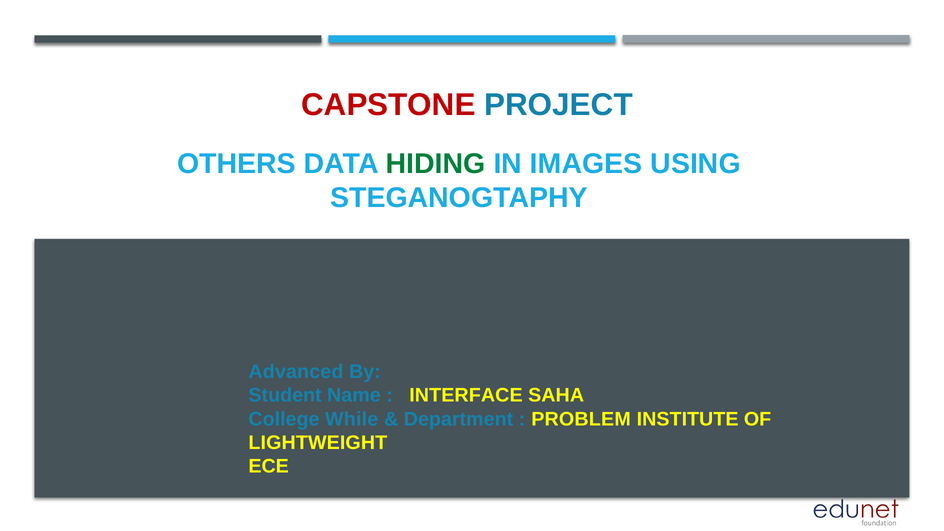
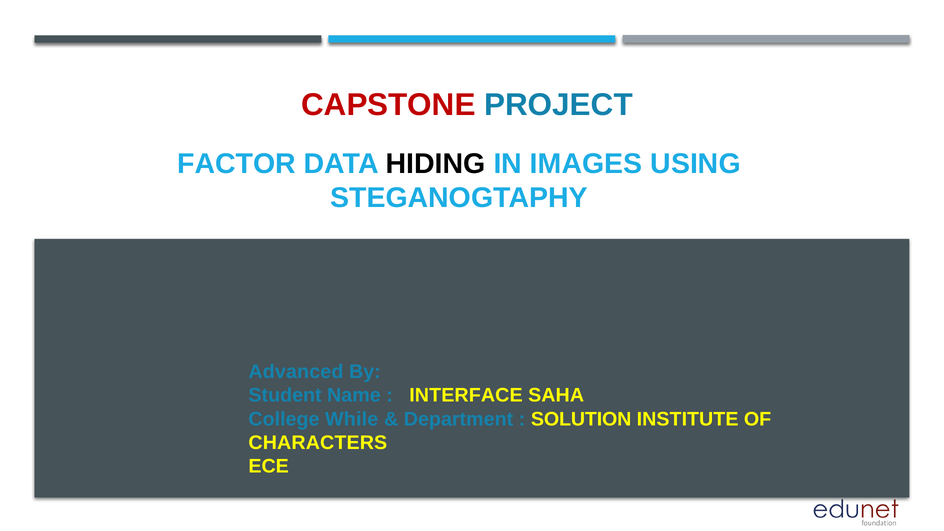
OTHERS: OTHERS -> FACTOR
HIDING colour: green -> black
PROBLEM: PROBLEM -> SOLUTION
LIGHTWEIGHT: LIGHTWEIGHT -> CHARACTERS
